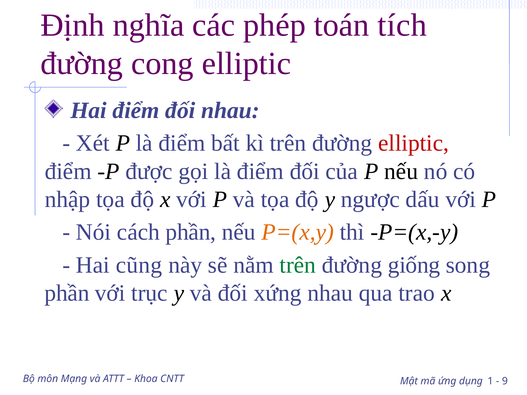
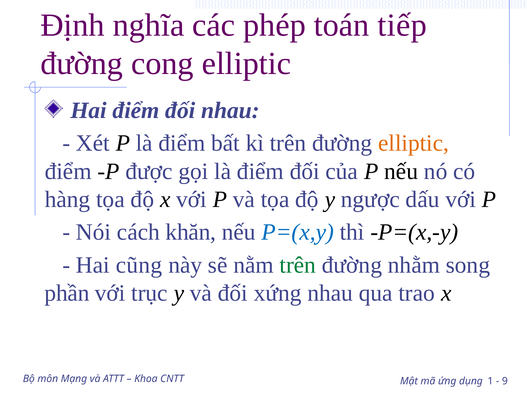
tích: tích -> tiếp
elliptic at (414, 143) colour: red -> orange
nhập: nhập -> hàng
cách phần: phần -> khăn
P=(x,y colour: orange -> blue
giống: giống -> nhằm
